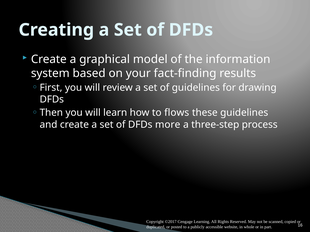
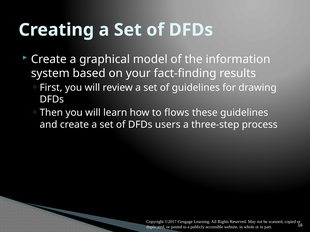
more: more -> users
